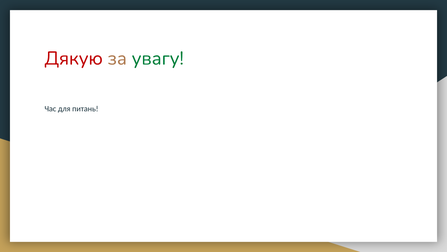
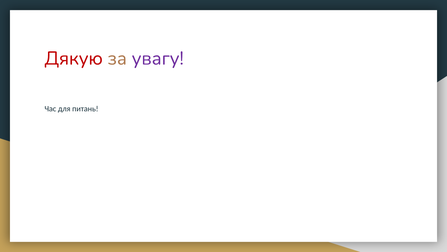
увагу colour: green -> purple
